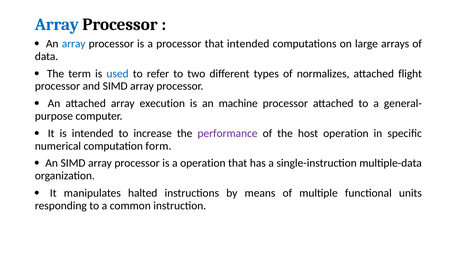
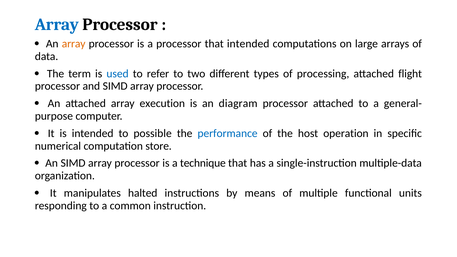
array at (74, 44) colour: blue -> orange
normalizes: normalizes -> processing
machine: machine -> diagram
increase: increase -> possible
performance colour: purple -> blue
form: form -> store
a operation: operation -> technique
